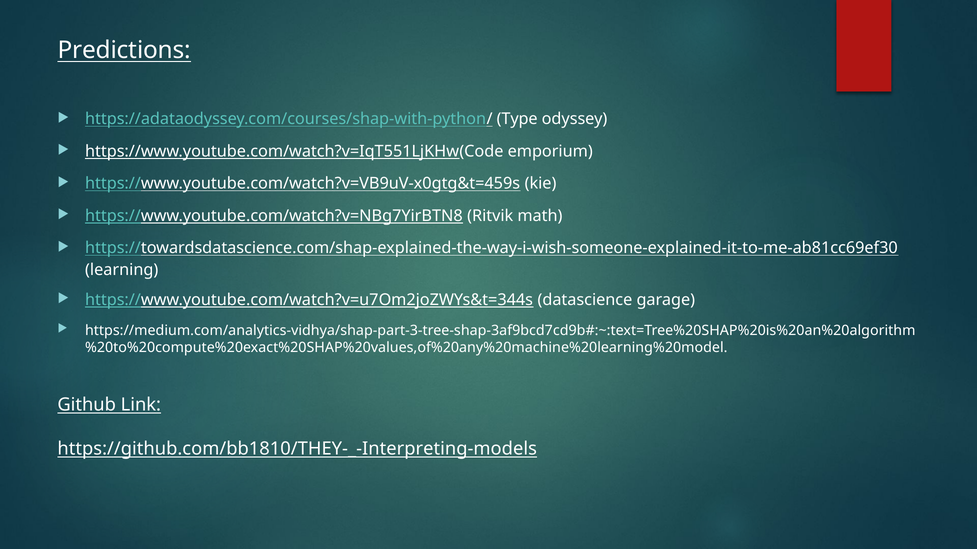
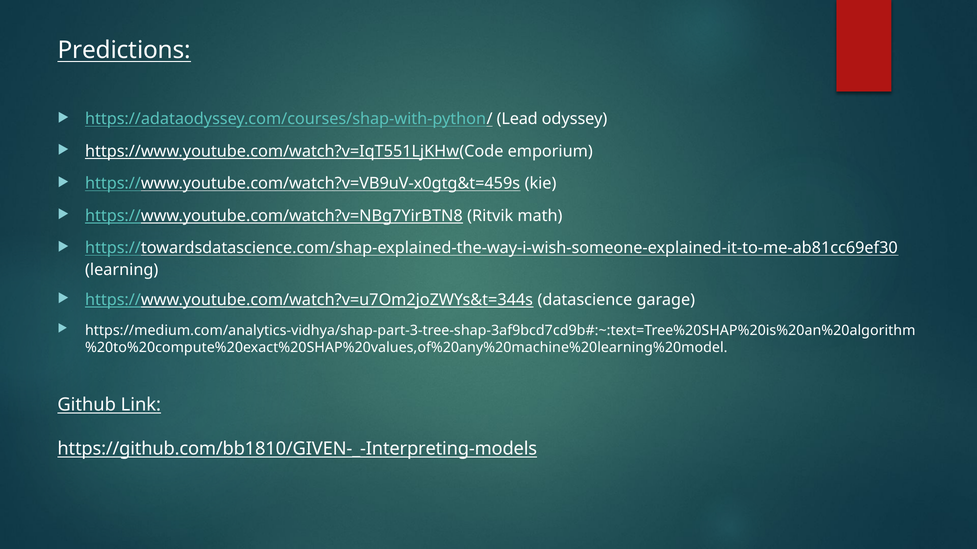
Type: Type -> Lead
https://github.com/bb1810/THEY-_-Interpreting-models: https://github.com/bb1810/THEY-_-Interpreting-models -> https://github.com/bb1810/GIVEN-_-Interpreting-models
